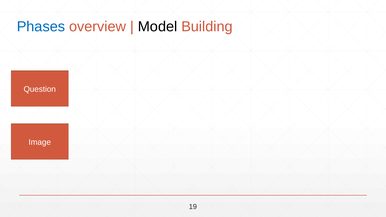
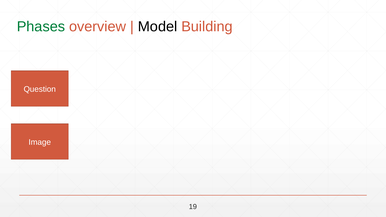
Phases colour: blue -> green
